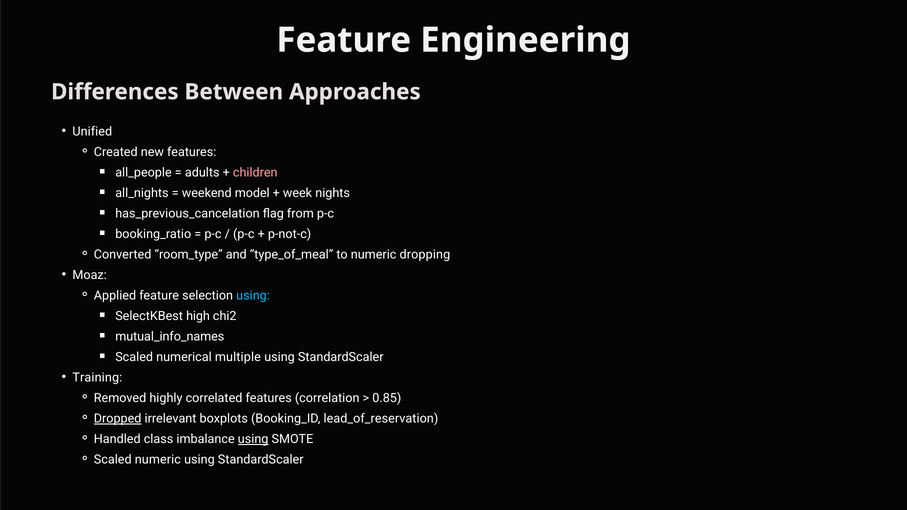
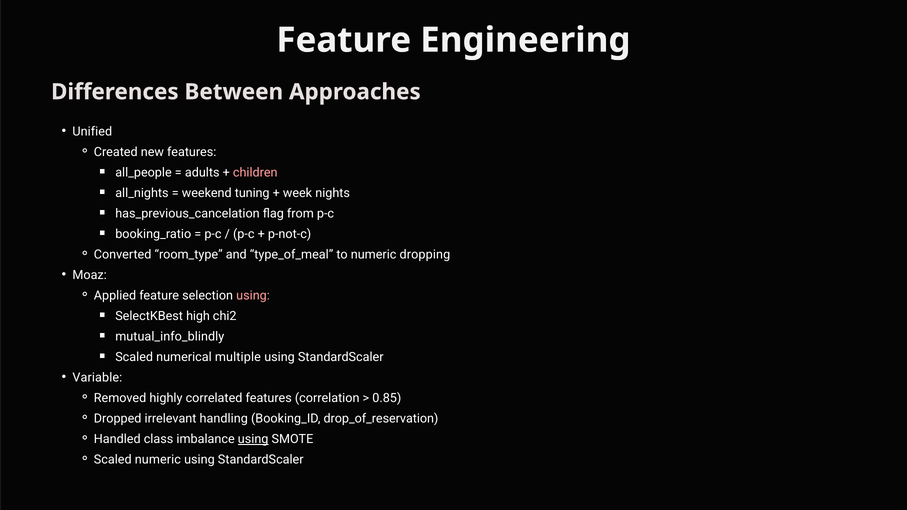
model: model -> tuning
using at (253, 296) colour: light blue -> pink
mutual_info_names: mutual_info_names -> mutual_info_blindly
Training: Training -> Variable
Dropped underline: present -> none
boxplots: boxplots -> handling
lead_of_reservation: lead_of_reservation -> drop_of_reservation
